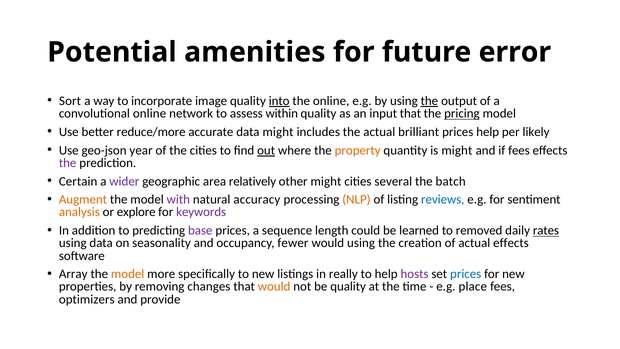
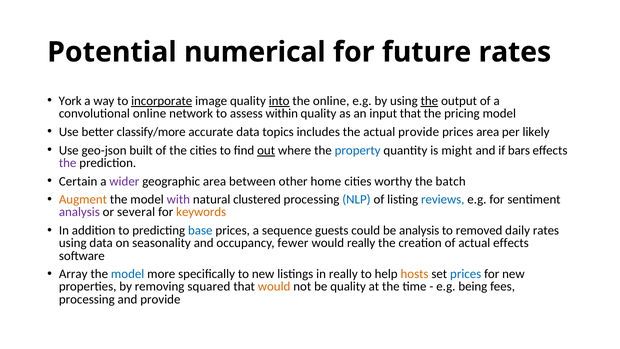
amenities: amenities -> numerical
future error: error -> rates
Sort: Sort -> York
incorporate underline: none -> present
pricing underline: present -> none
reduce/more: reduce/more -> classify/more
data might: might -> topics
actual brilliant: brilliant -> provide
prices help: help -> area
year: year -> built
property colour: orange -> blue
if fees: fees -> bars
relatively: relatively -> between
other might: might -> home
several: several -> worthy
accuracy: accuracy -> clustered
NLP colour: orange -> blue
analysis at (79, 212) colour: orange -> purple
explore: explore -> several
keywords colour: purple -> orange
base colour: purple -> blue
length: length -> guests
be learned: learned -> analysis
rates at (546, 230) underline: present -> none
would using: using -> really
model at (128, 274) colour: orange -> blue
hosts colour: purple -> orange
changes: changes -> squared
place: place -> being
optimizers at (87, 299): optimizers -> processing
